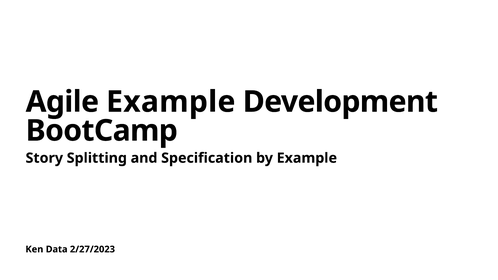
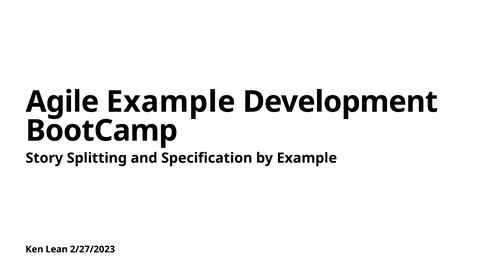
Data: Data -> Lean
